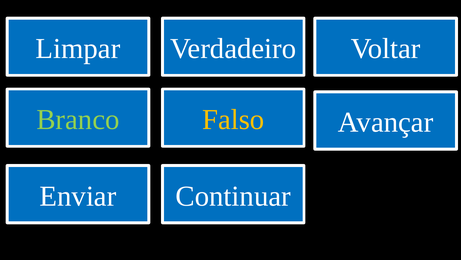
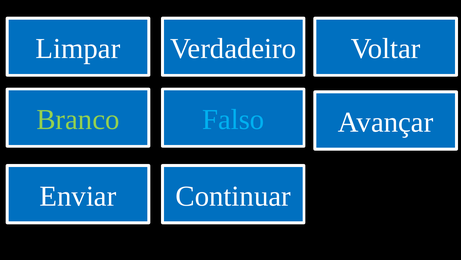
Falso colour: yellow -> light blue
